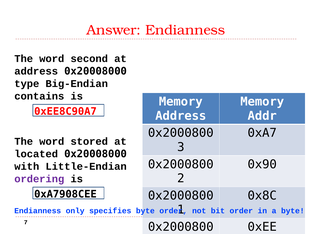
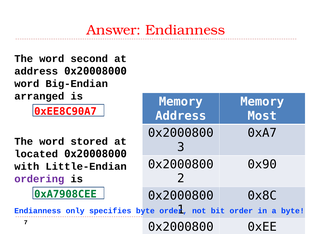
type at (27, 84): type -> word
contains: contains -> arranged
Addr: Addr -> Most
0xA7908CEE colour: black -> green
